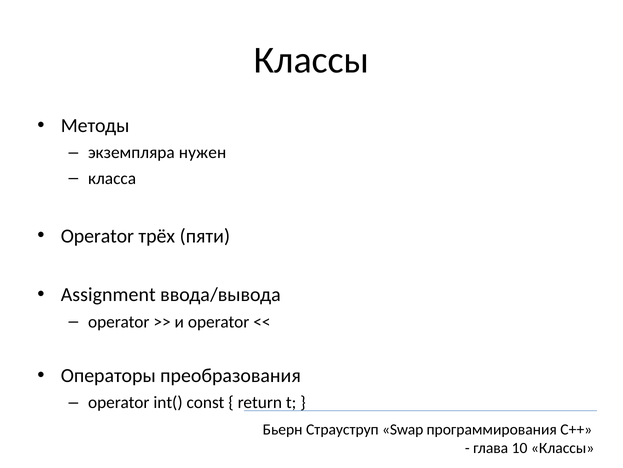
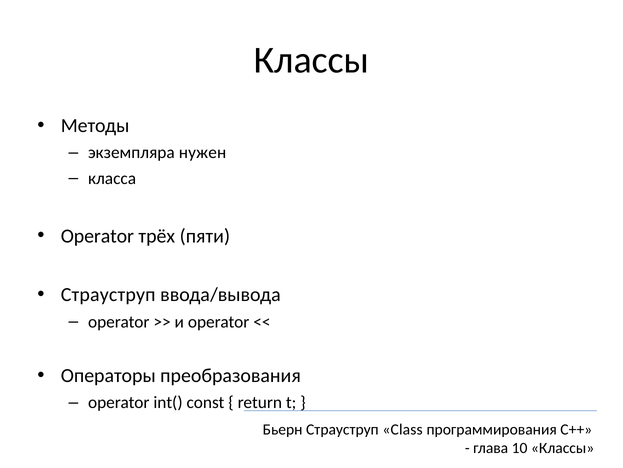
Assignment at (108, 294): Assignment -> Страуструп
Swap: Swap -> Class
